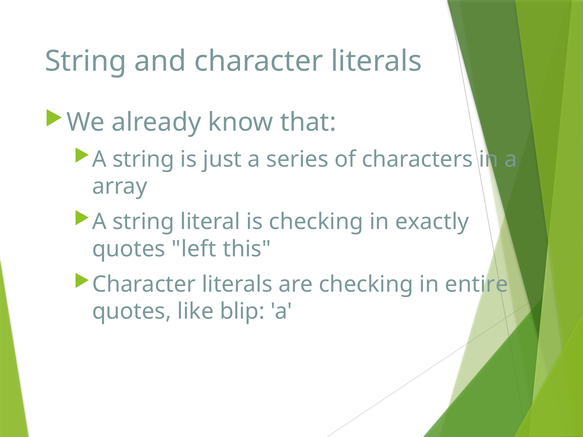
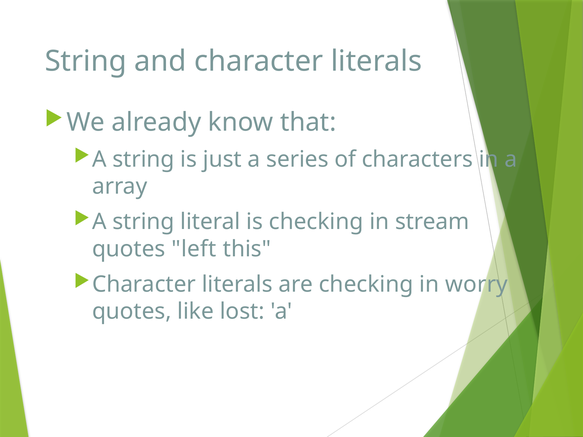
exactly: exactly -> stream
entire: entire -> worry
blip: blip -> lost
